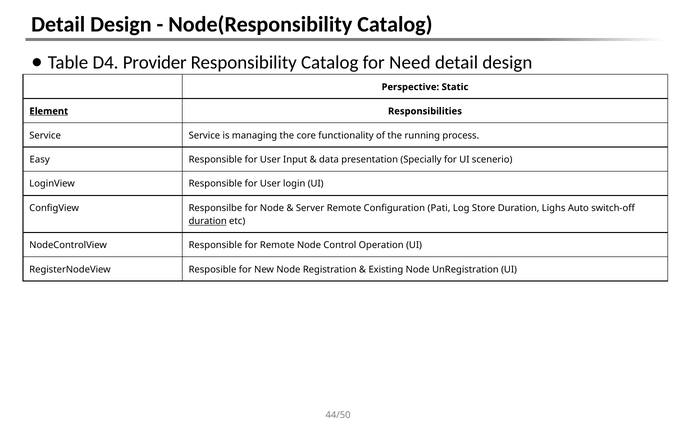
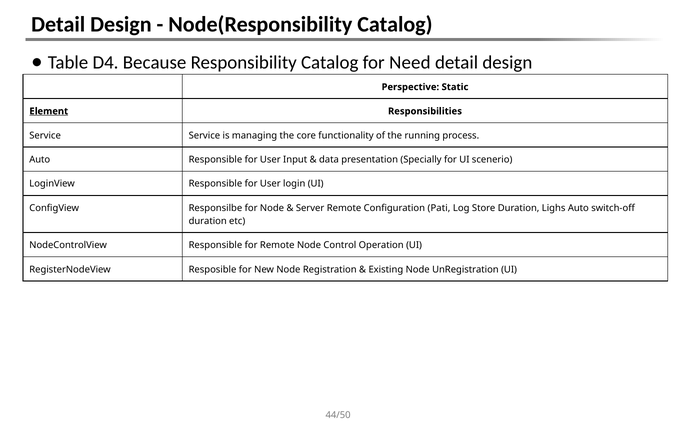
Provider: Provider -> Because
Easy at (40, 160): Easy -> Auto
duration at (208, 221) underline: present -> none
